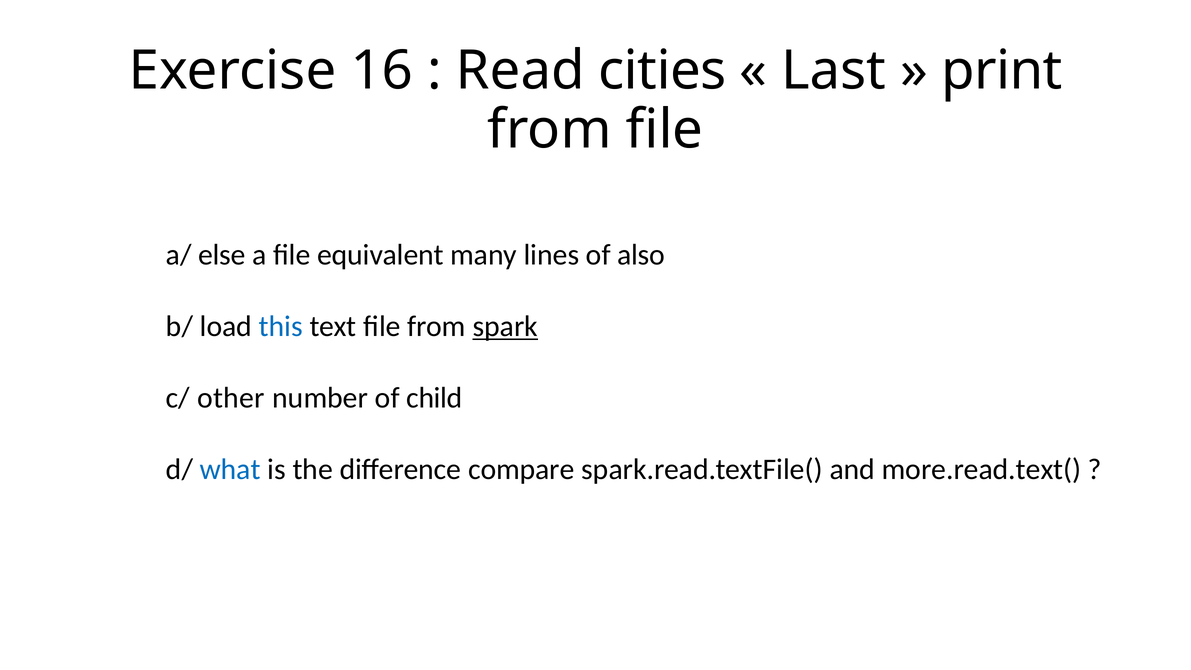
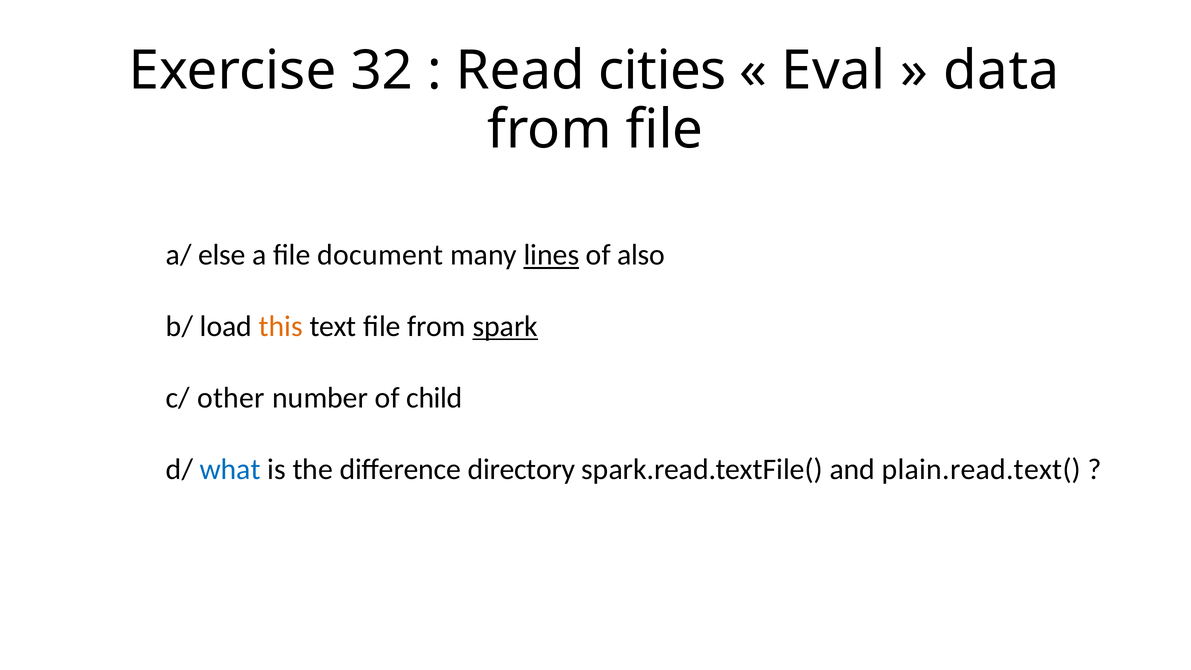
16: 16 -> 32
Last: Last -> Eval
print: print -> data
equivalent: equivalent -> document
lines underline: none -> present
this colour: blue -> orange
compare: compare -> directory
more.read.text(: more.read.text( -> plain.read.text(
